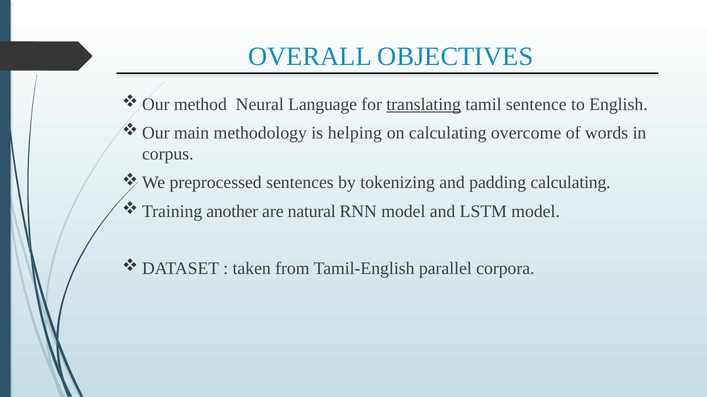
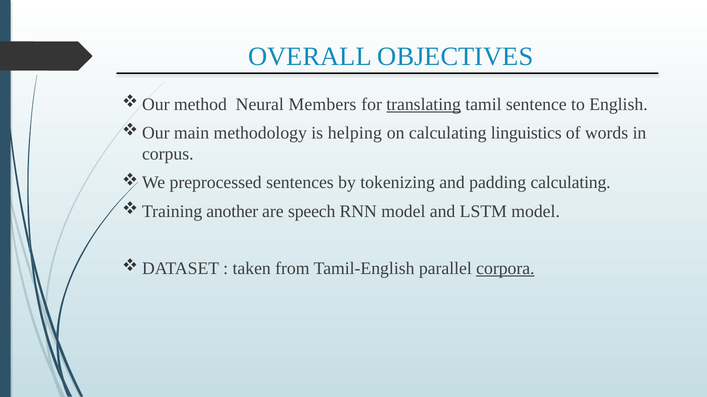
Language: Language -> Members
overcome: overcome -> linguistics
natural: natural -> speech
corpora underline: none -> present
